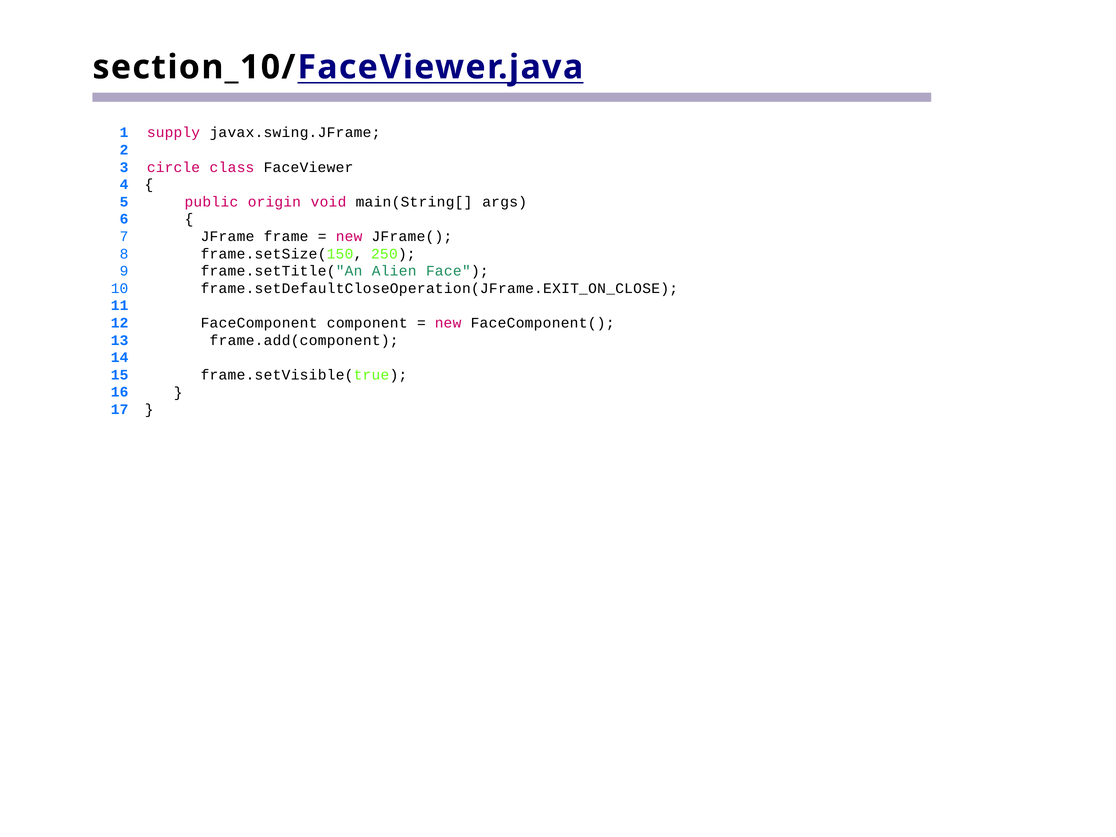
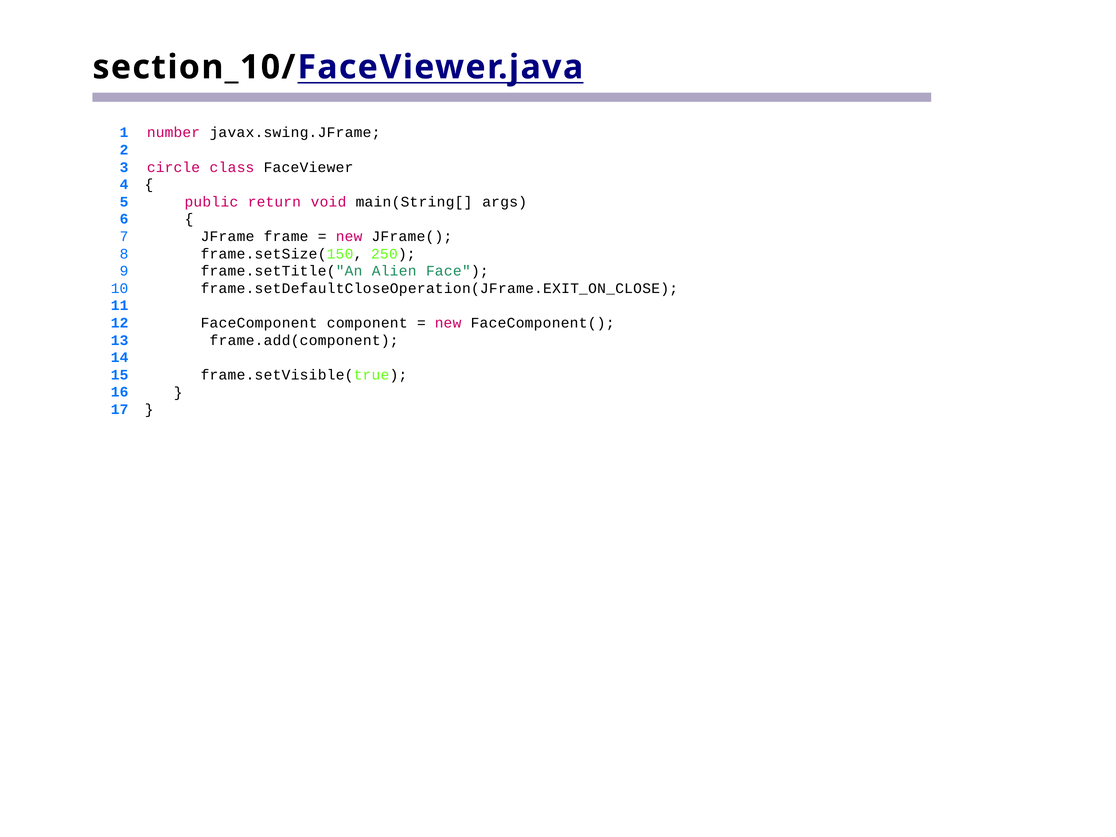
supply: supply -> number
origin: origin -> return
